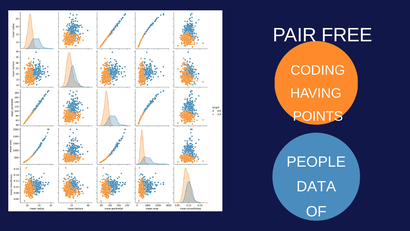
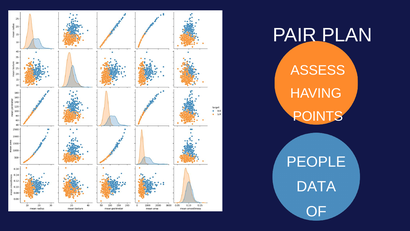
FREE: FREE -> PLAN
CODING: CODING -> ASSESS
